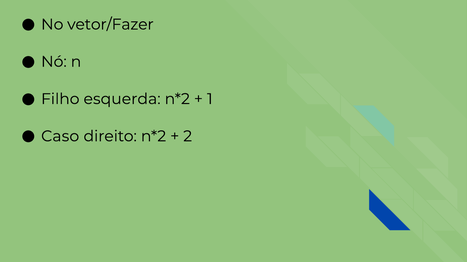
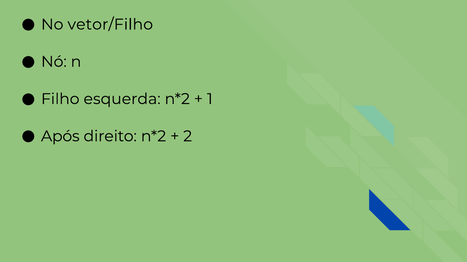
vetor/Fazer: vetor/Fazer -> vetor/Filho
Caso: Caso -> Após
